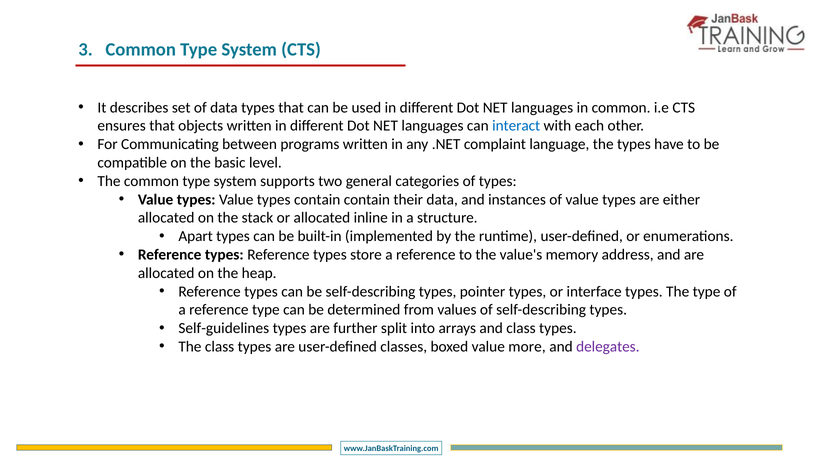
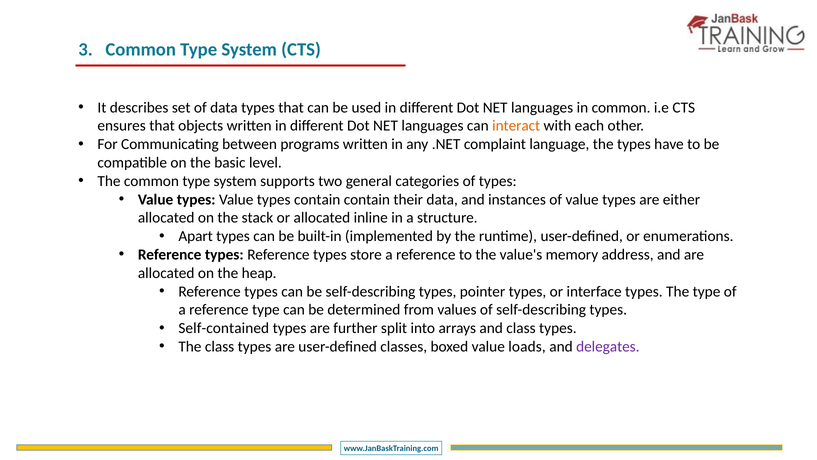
interact colour: blue -> orange
Self-guidelines: Self-guidelines -> Self-contained
more: more -> loads
